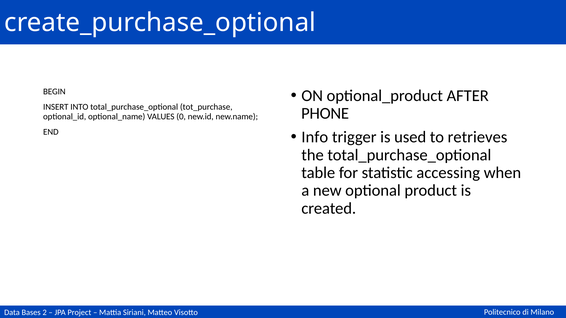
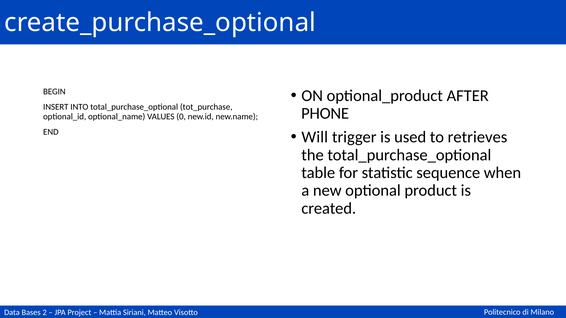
Info: Info -> Will
accessing: accessing -> sequence
